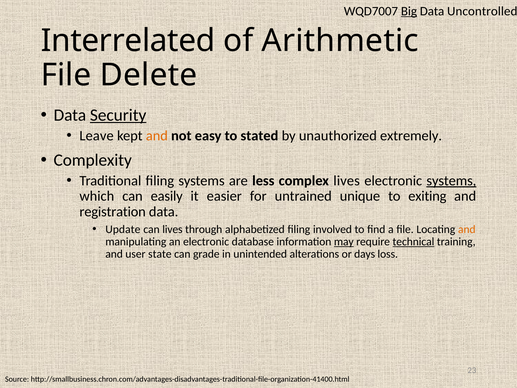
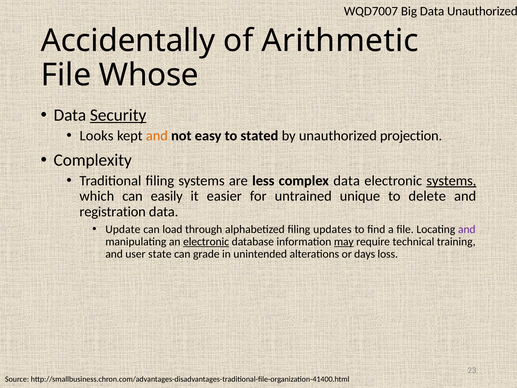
Big underline: present -> none
Data Uncontrolled: Uncontrolled -> Unauthorized
Interrelated: Interrelated -> Accidentally
Delete: Delete -> Whose
Leave: Leave -> Looks
extremely: extremely -> projection
complex lives: lives -> data
exiting: exiting -> delete
can lives: lives -> load
involved: involved -> updates
and at (467, 229) colour: orange -> purple
electronic at (206, 242) underline: none -> present
technical underline: present -> none
